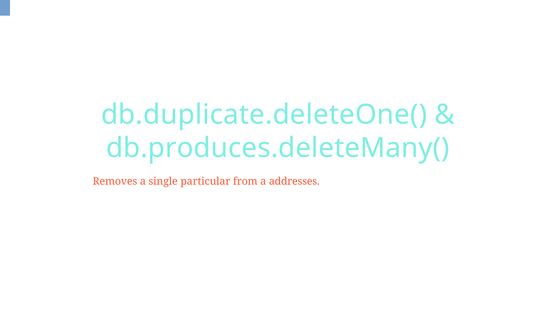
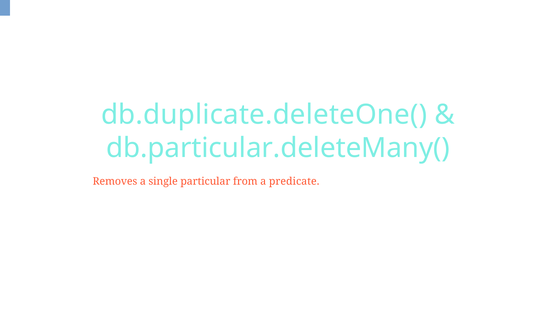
db.produces.deleteMany(: db.produces.deleteMany( -> db.particular.deleteMany(
addresses: addresses -> predicate
